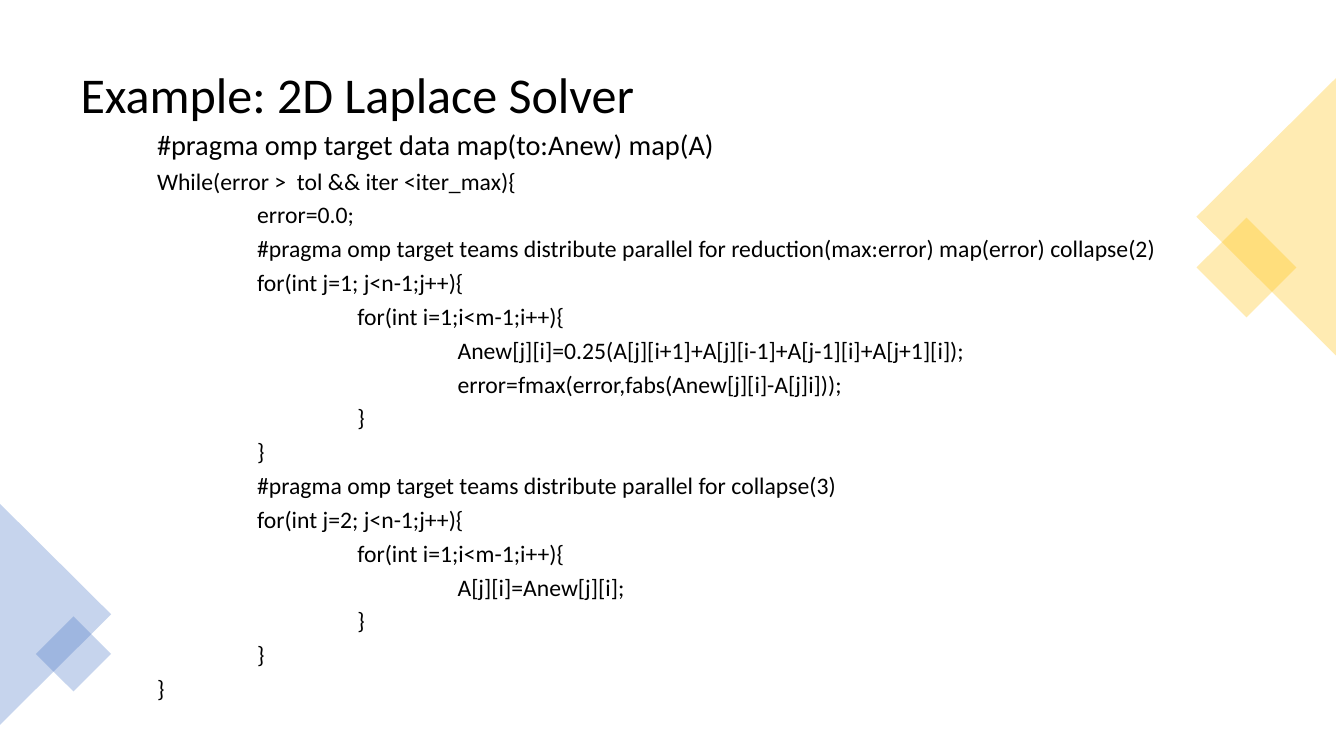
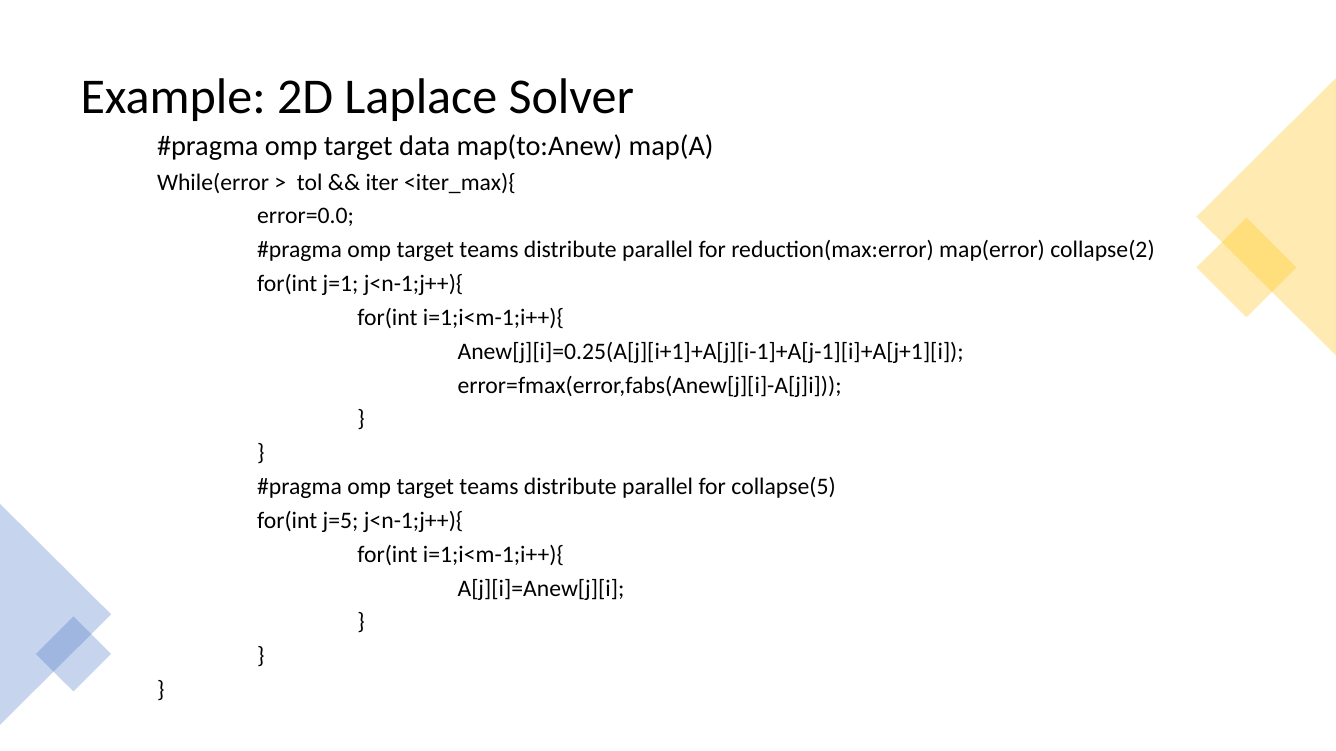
collapse(3: collapse(3 -> collapse(5
j=2: j=2 -> j=5
